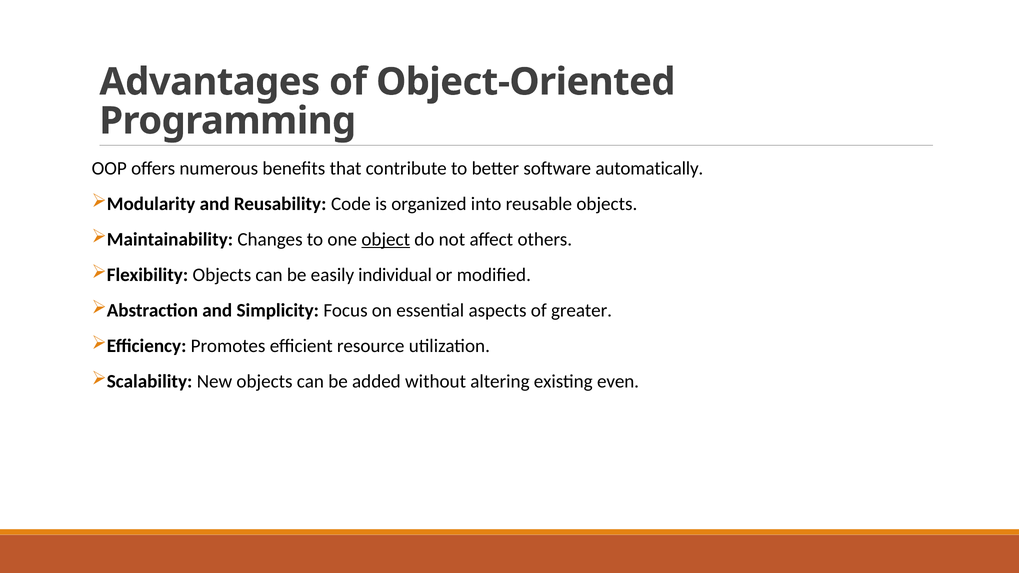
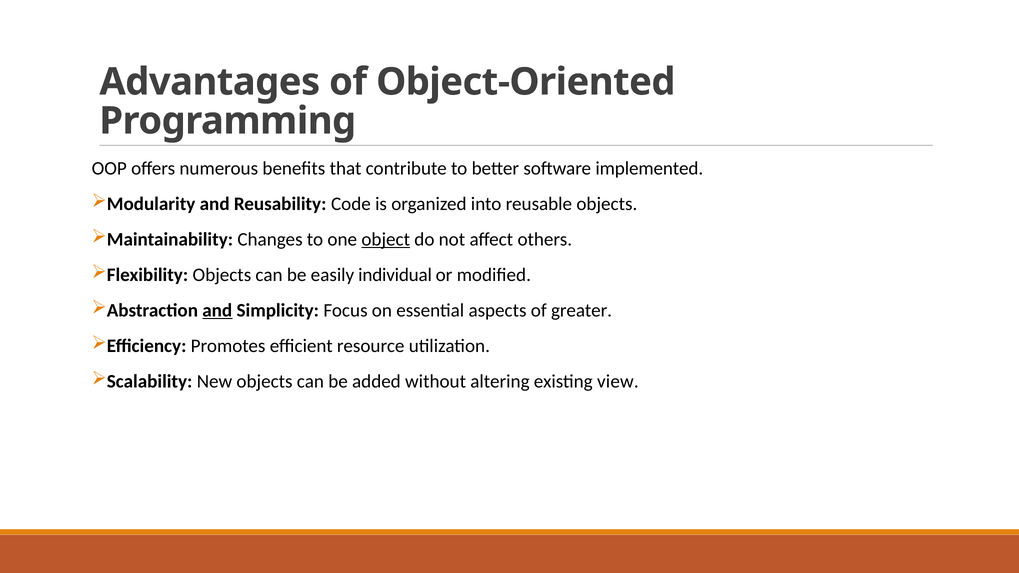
automatically: automatically -> implemented
and at (217, 310) underline: none -> present
even: even -> view
